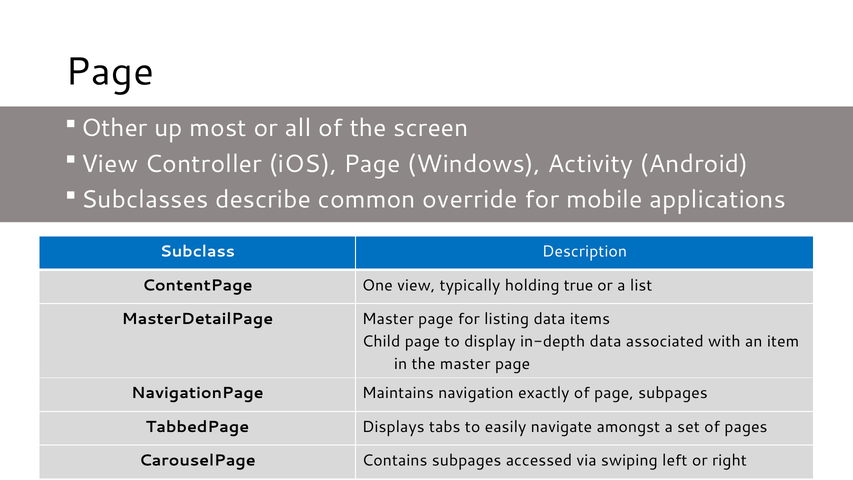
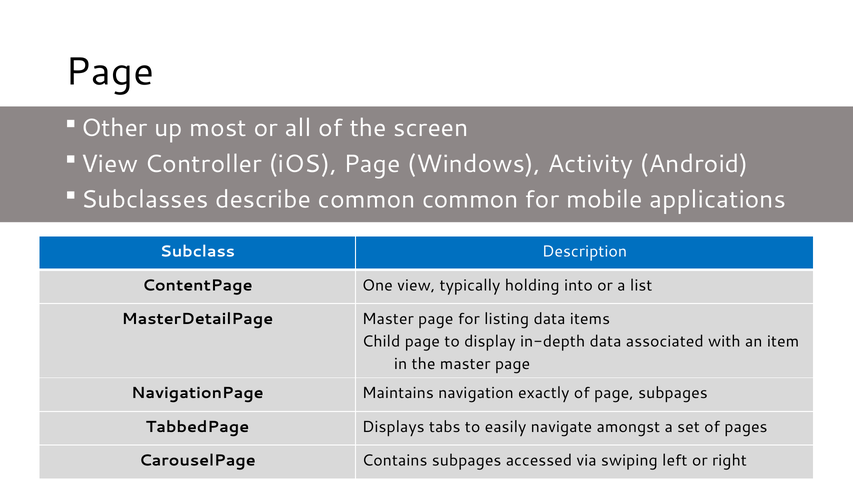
common override: override -> common
true: true -> into
